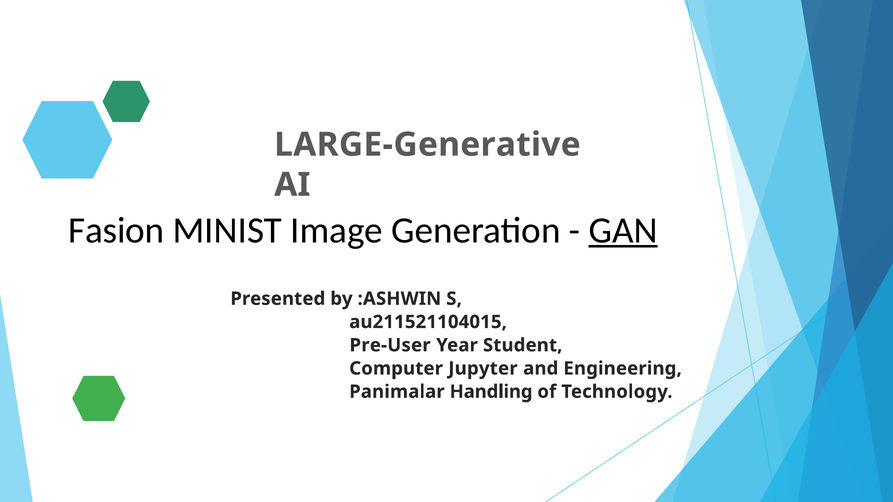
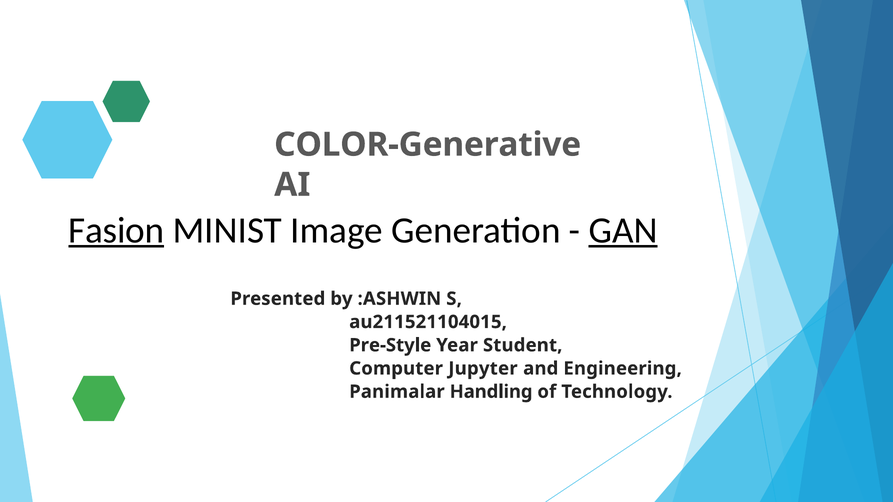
LARGE-Generative: LARGE-Generative -> COLOR-Generative
Fasion underline: none -> present
Pre-User: Pre-User -> Pre-Style
